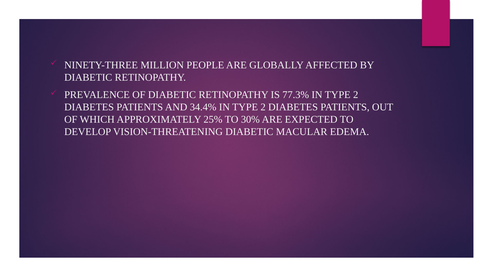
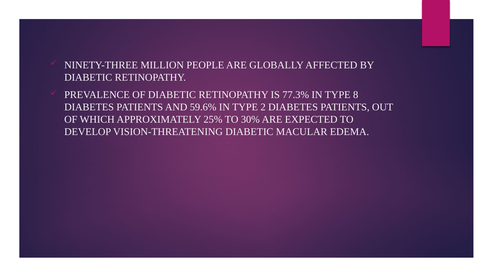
77.3% IN TYPE 2: 2 -> 8
34.4%: 34.4% -> 59.6%
